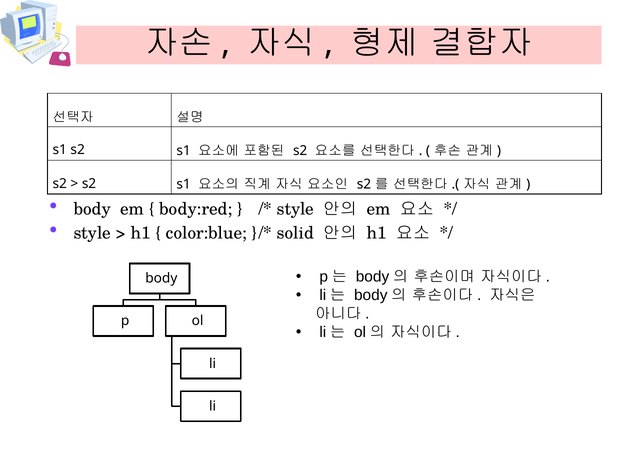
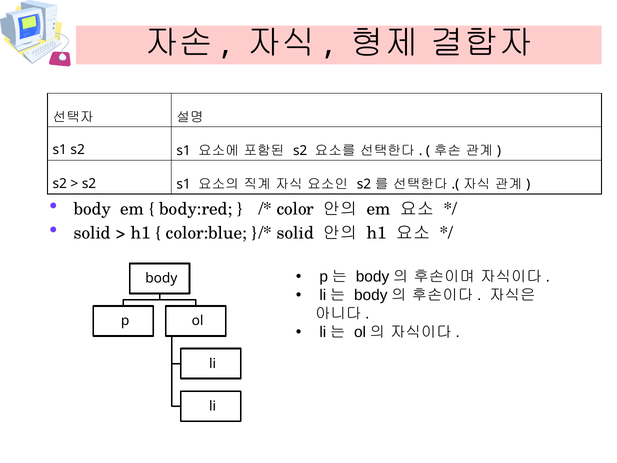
style at (295, 209): style -> color
style at (92, 233): style -> solid
